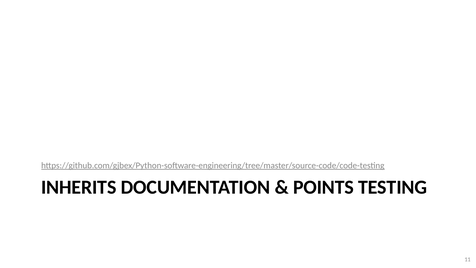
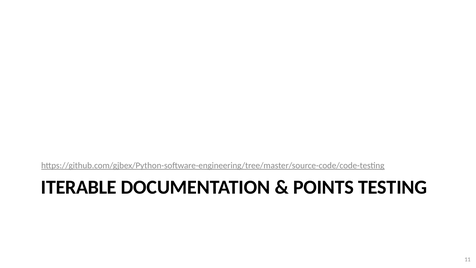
INHERITS: INHERITS -> ITERABLE
